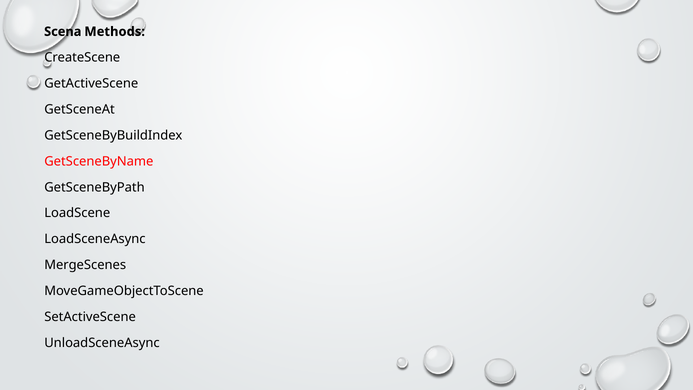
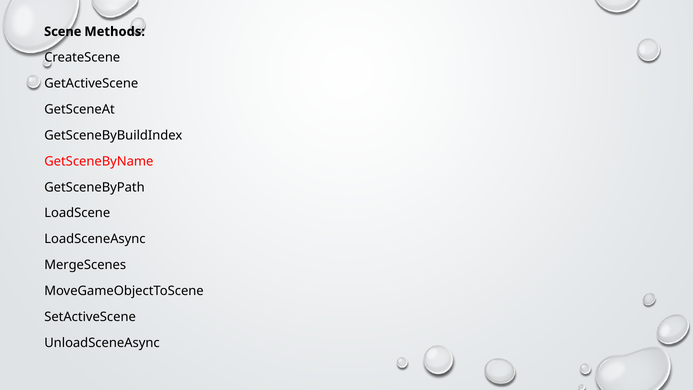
Scena: Scena -> Scene
